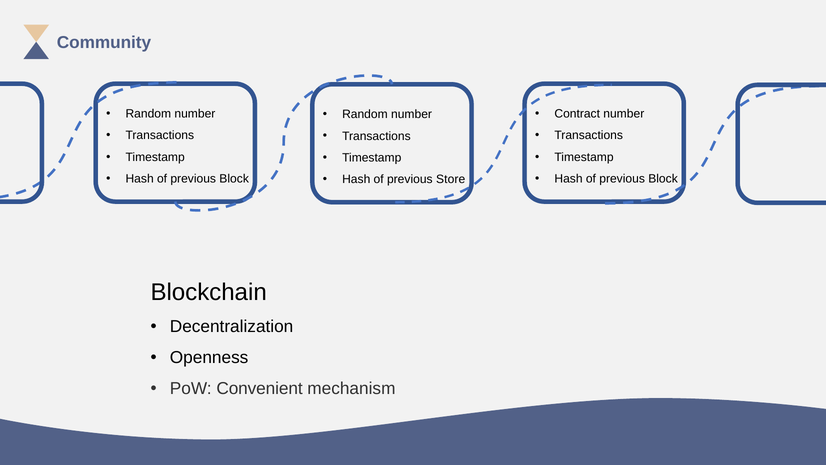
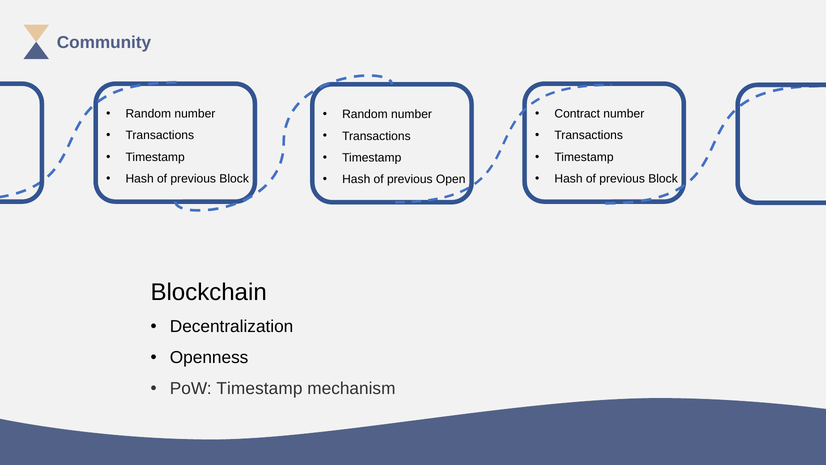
Store: Store -> Open
PoW Convenient: Convenient -> Timestamp
